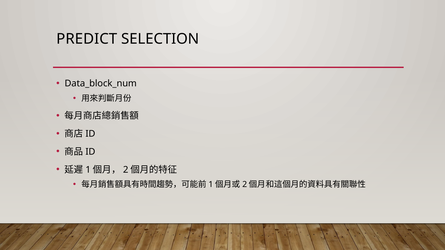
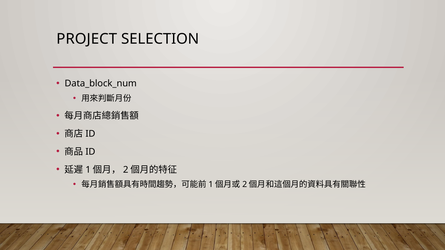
PREDICT: PREDICT -> PROJECT
